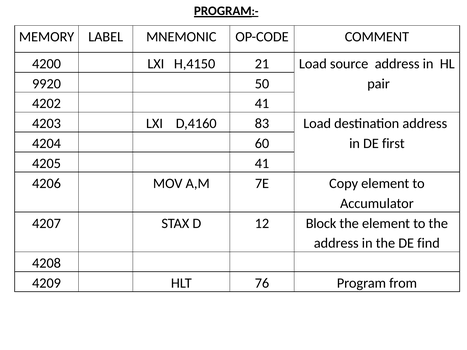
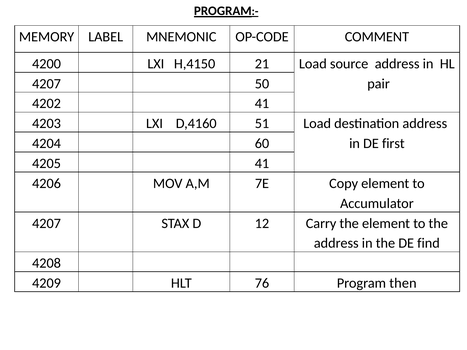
9920 at (47, 84): 9920 -> 4207
83: 83 -> 51
Block: Block -> Carry
from: from -> then
